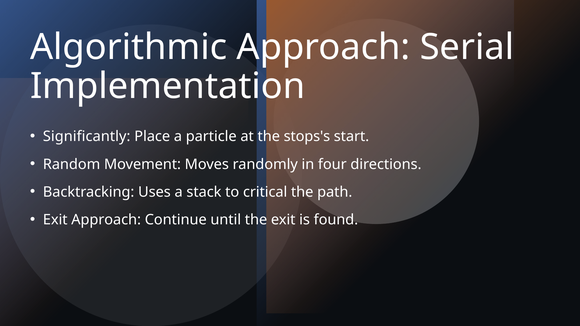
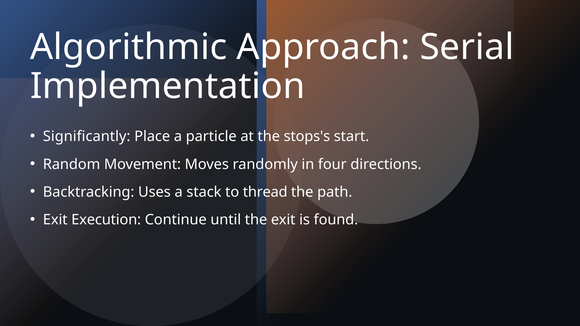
critical: critical -> thread
Exit Approach: Approach -> Execution
